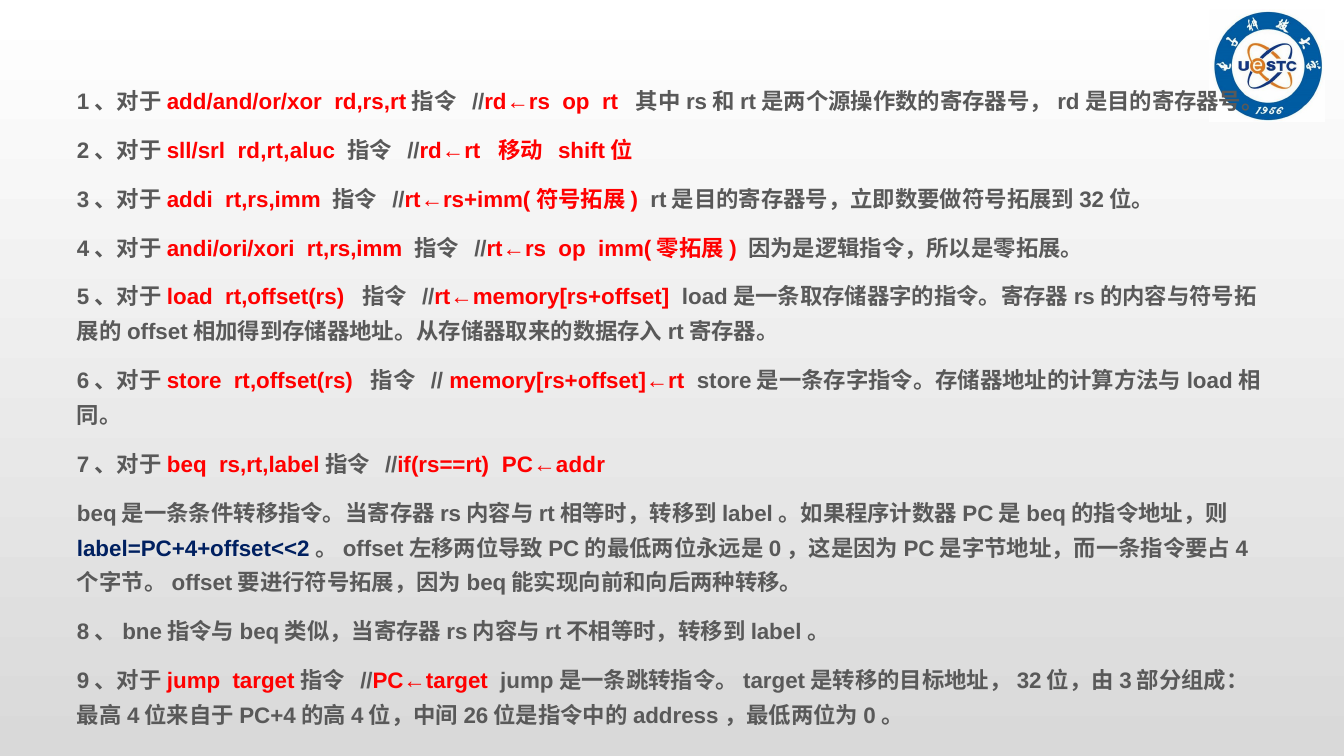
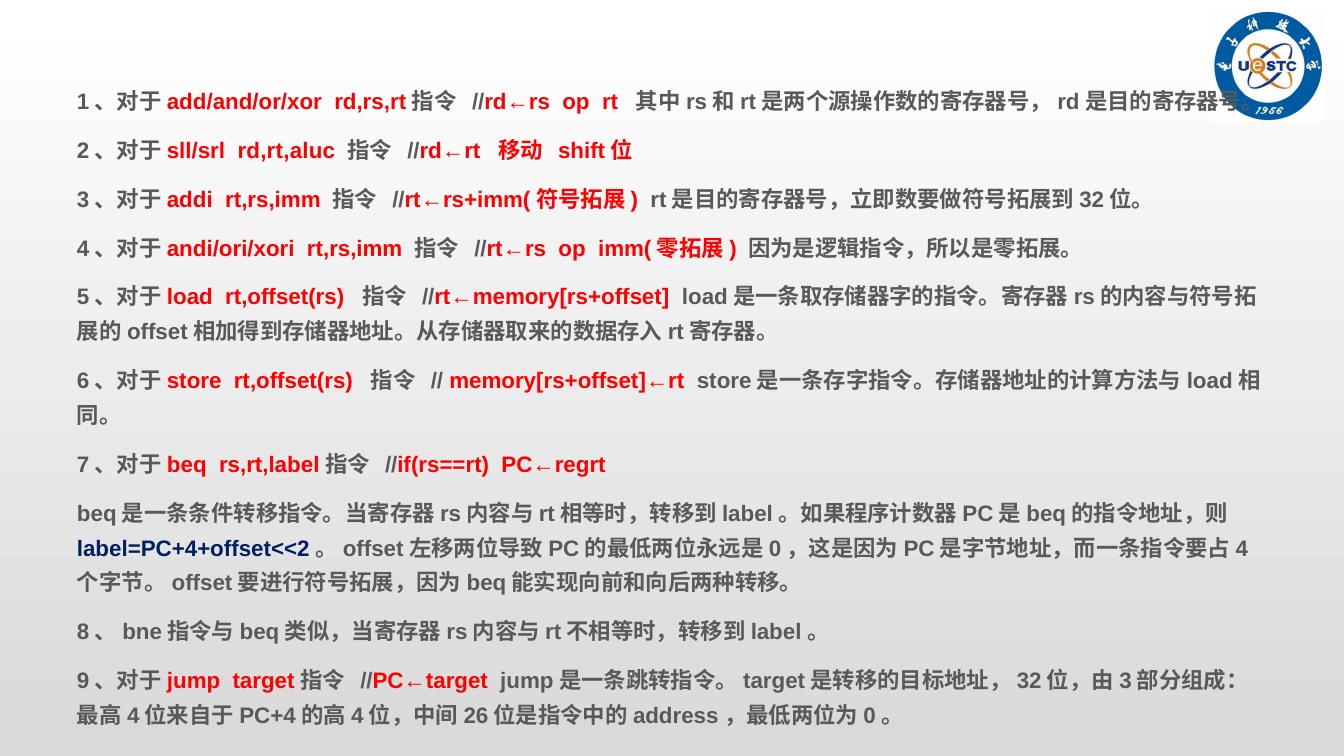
PC←addr: PC←addr -> PC←regrt
